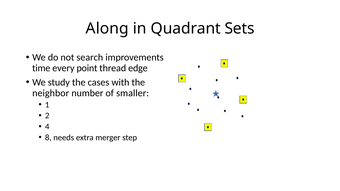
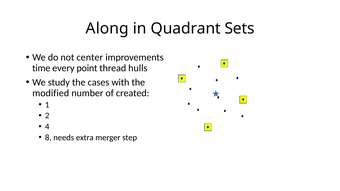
search: search -> center
edge: edge -> hulls
neighbor: neighbor -> modified
smaller: smaller -> created
